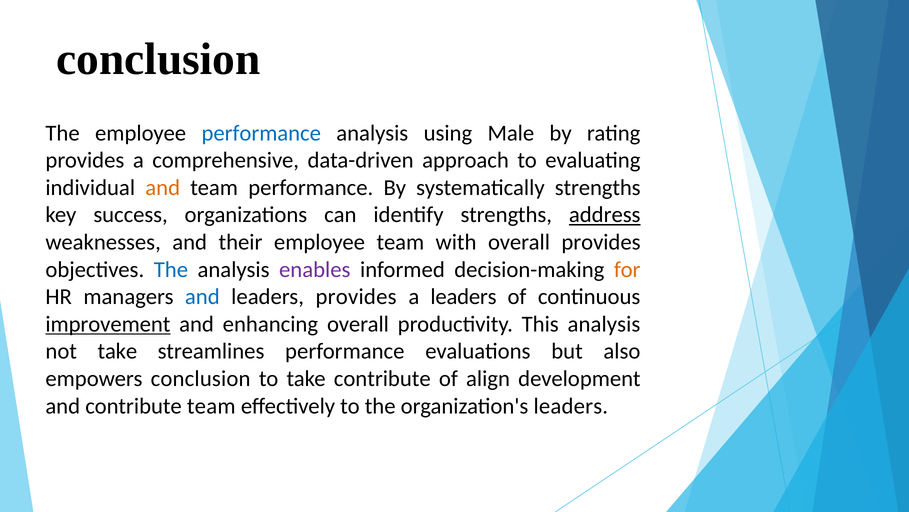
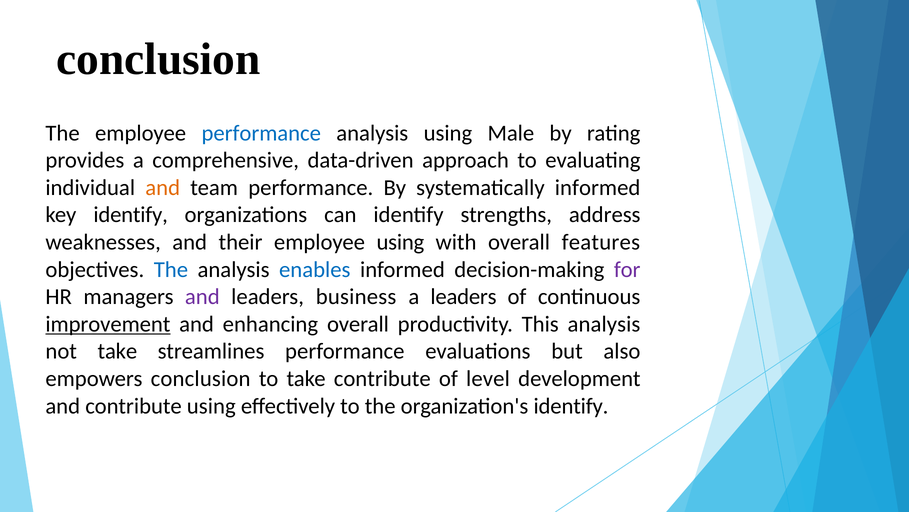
systematically strengths: strengths -> informed
key success: success -> identify
address underline: present -> none
employee team: team -> using
overall provides: provides -> features
enables colour: purple -> blue
for colour: orange -> purple
and at (202, 296) colour: blue -> purple
leaders provides: provides -> business
align: align -> level
contribute team: team -> using
organization's leaders: leaders -> identify
